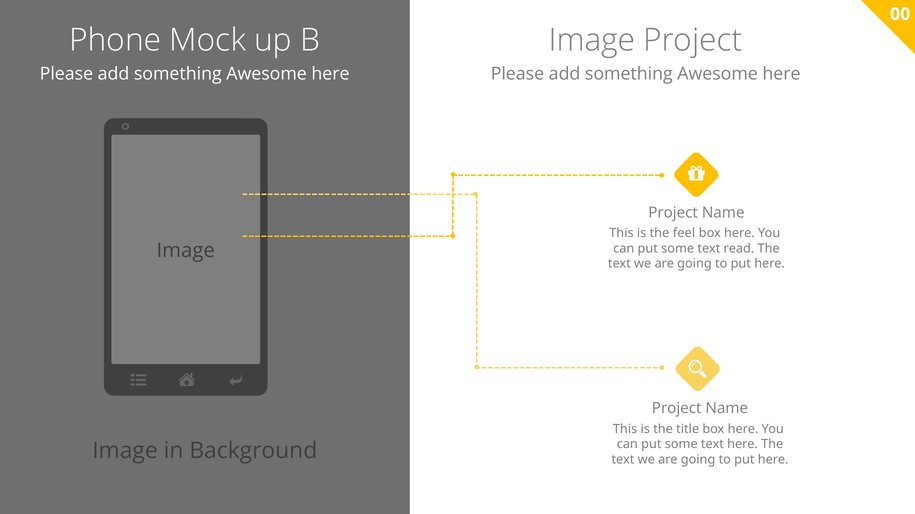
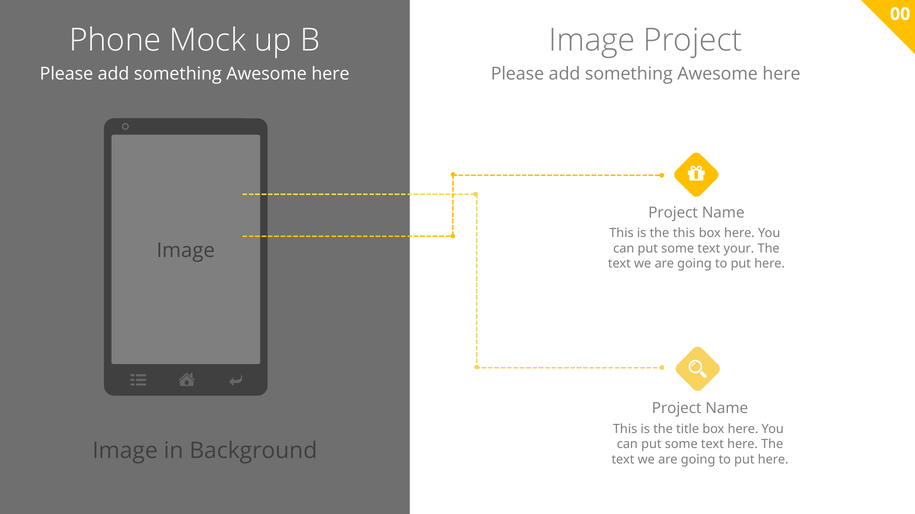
the feel: feel -> this
read: read -> your
